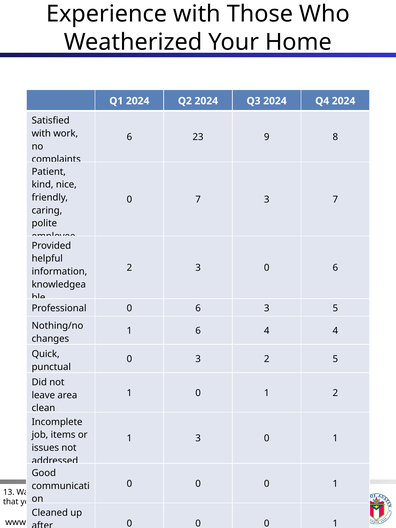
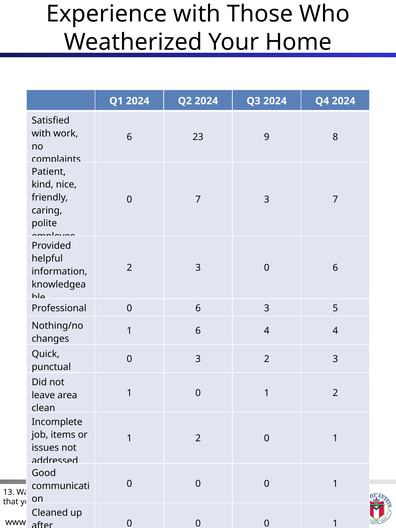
3 2 5: 5 -> 3
3 at (198, 438): 3 -> 2
